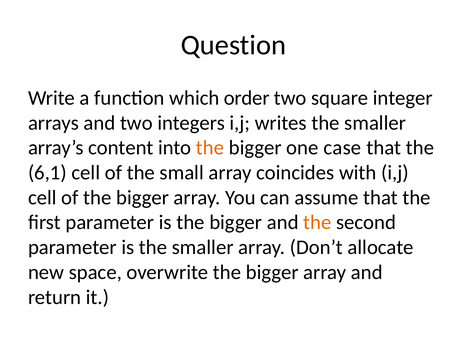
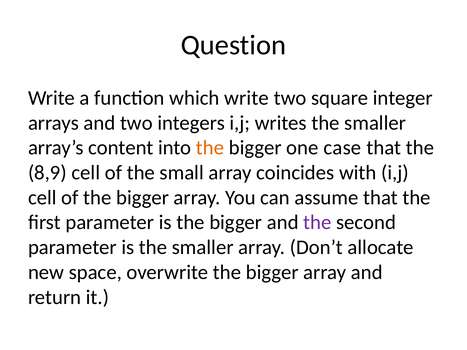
which order: order -> write
6,1: 6,1 -> 8,9
the at (317, 223) colour: orange -> purple
